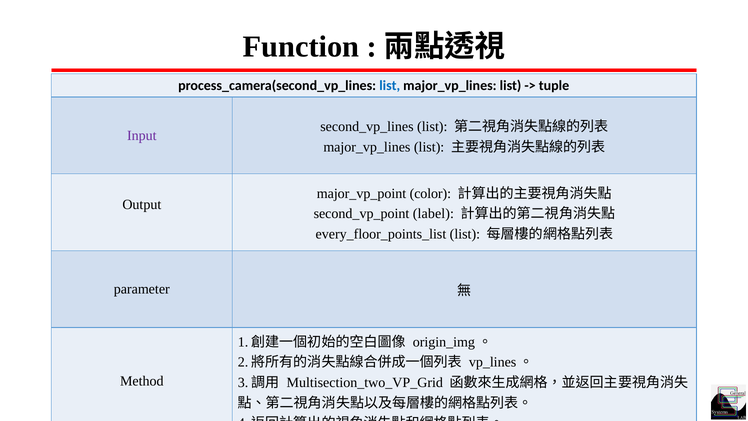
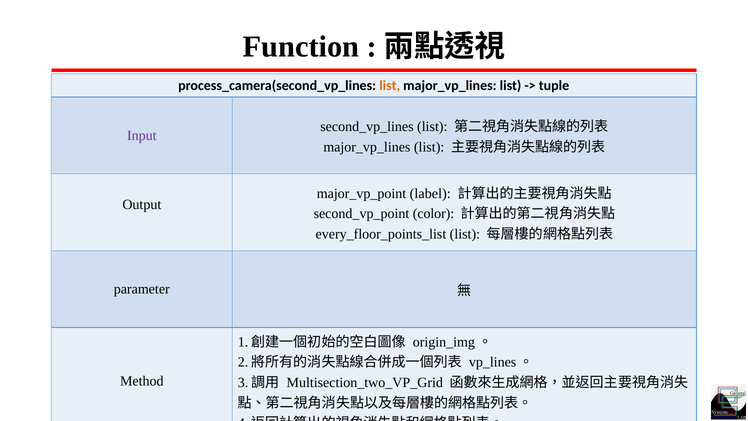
list at (390, 86) colour: blue -> orange
color: color -> label
label: label -> color
